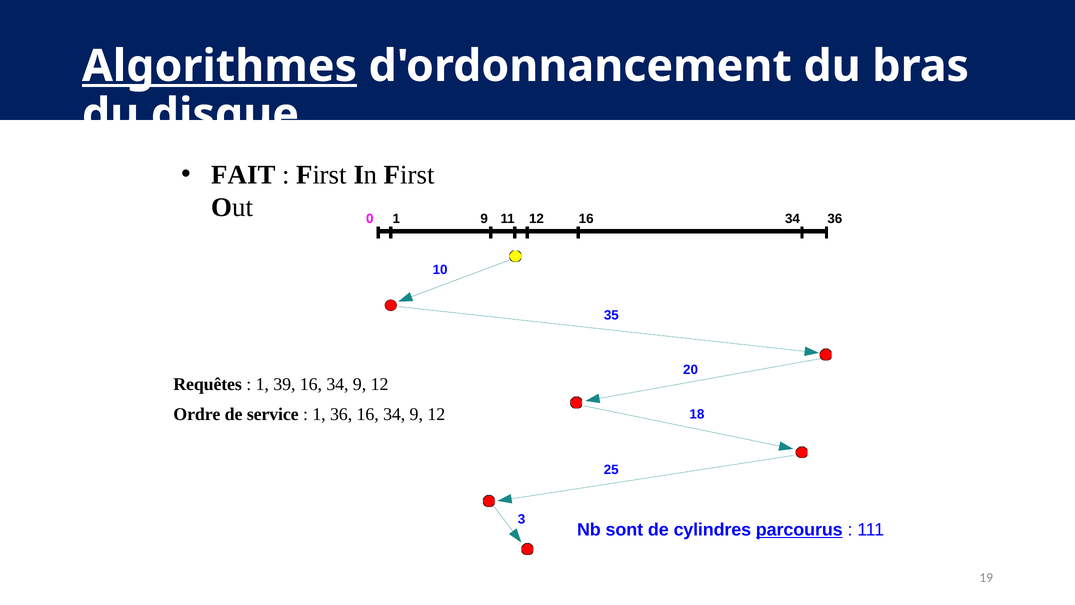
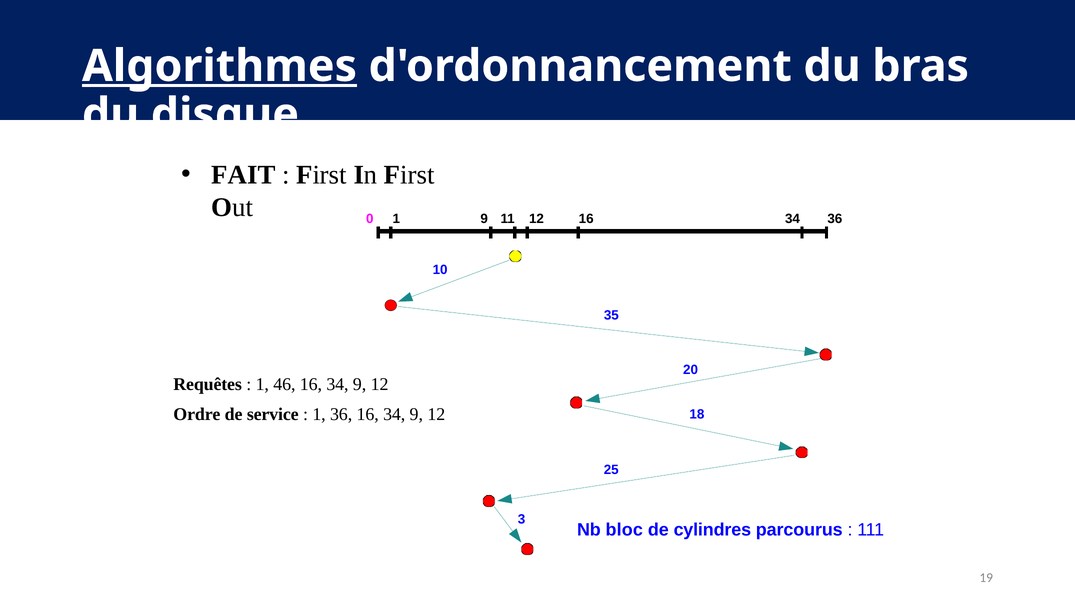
39: 39 -> 46
sont: sont -> bloc
parcourus underline: present -> none
